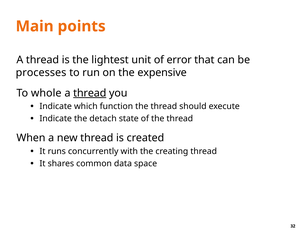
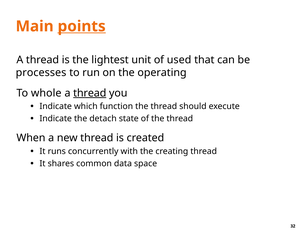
points underline: none -> present
error: error -> used
expensive: expensive -> operating
